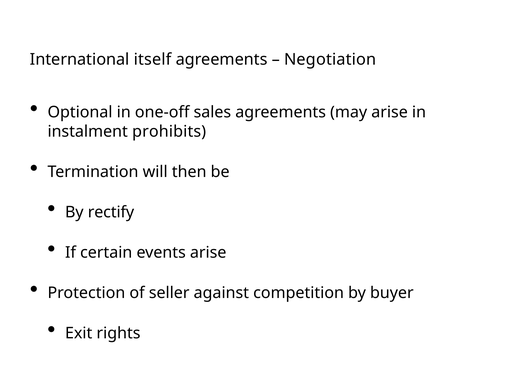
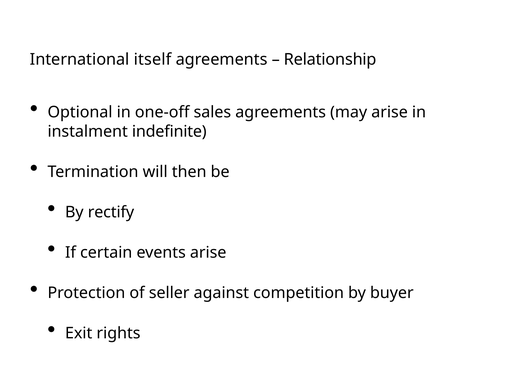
Negotiation: Negotiation -> Relationship
prohibits: prohibits -> indefinite
